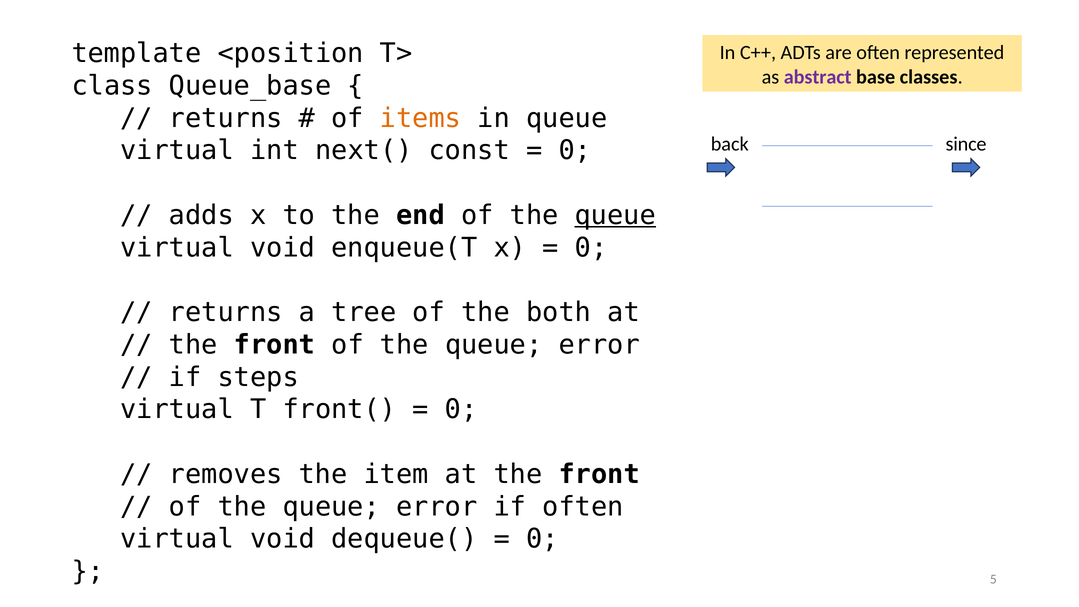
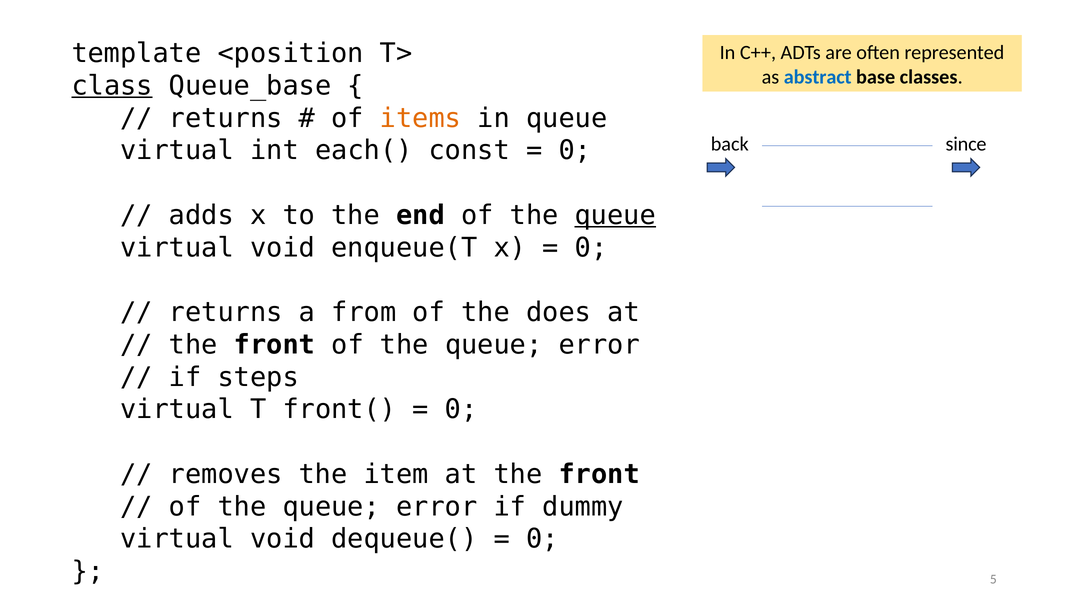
abstract colour: purple -> blue
class underline: none -> present
next(: next( -> each(
tree: tree -> from
both: both -> does
if often: often -> dummy
